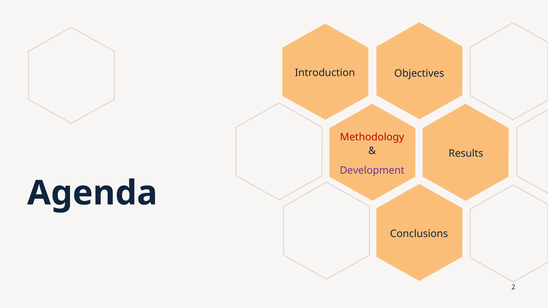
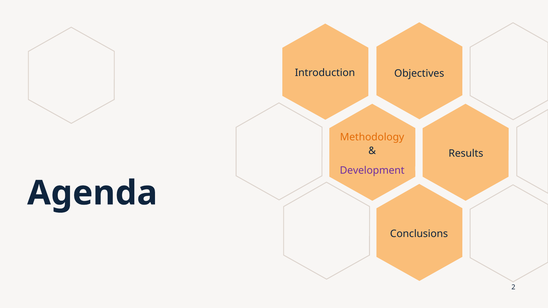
Methodology colour: red -> orange
